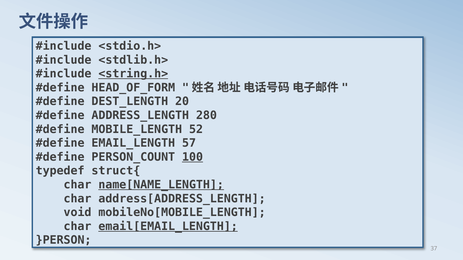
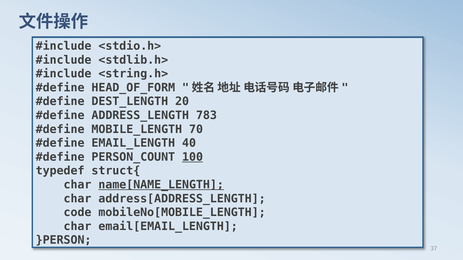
<string.h> underline: present -> none
280: 280 -> 783
52: 52 -> 70
57: 57 -> 40
void: void -> code
email[EMAIL_LENGTH underline: present -> none
